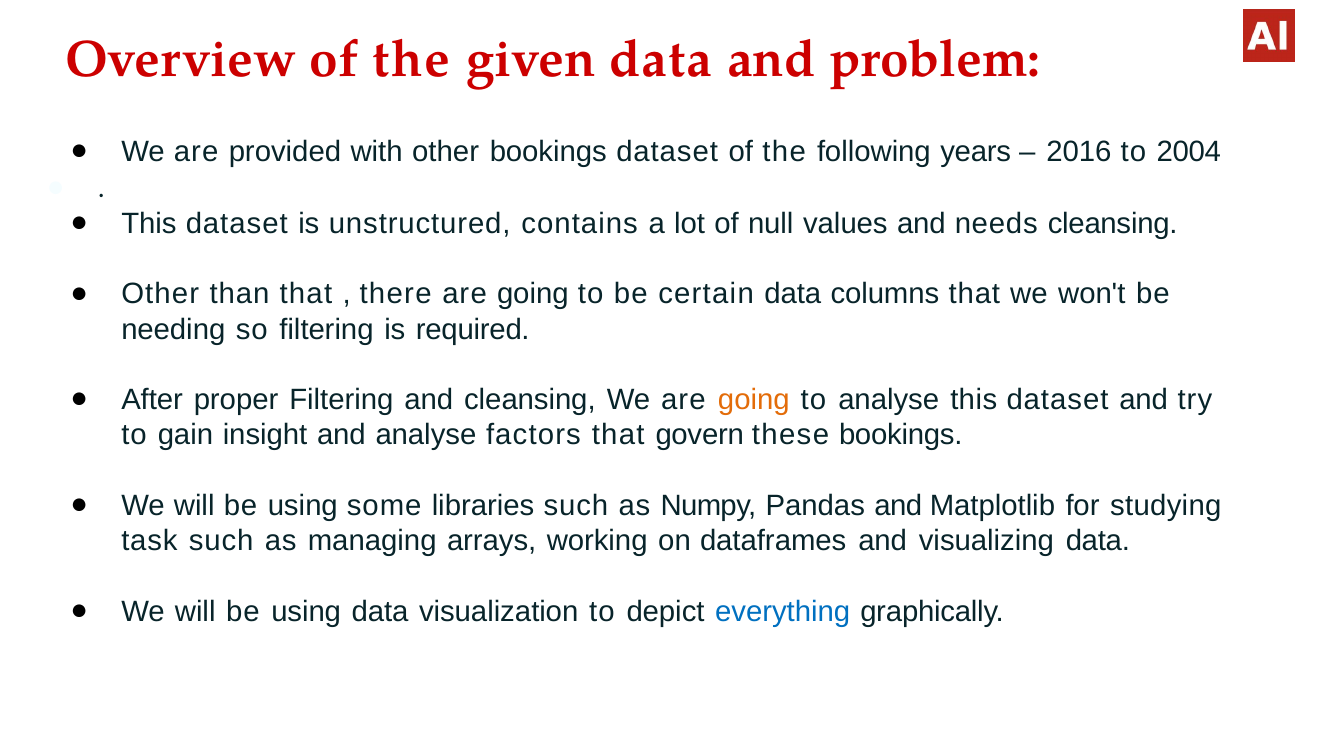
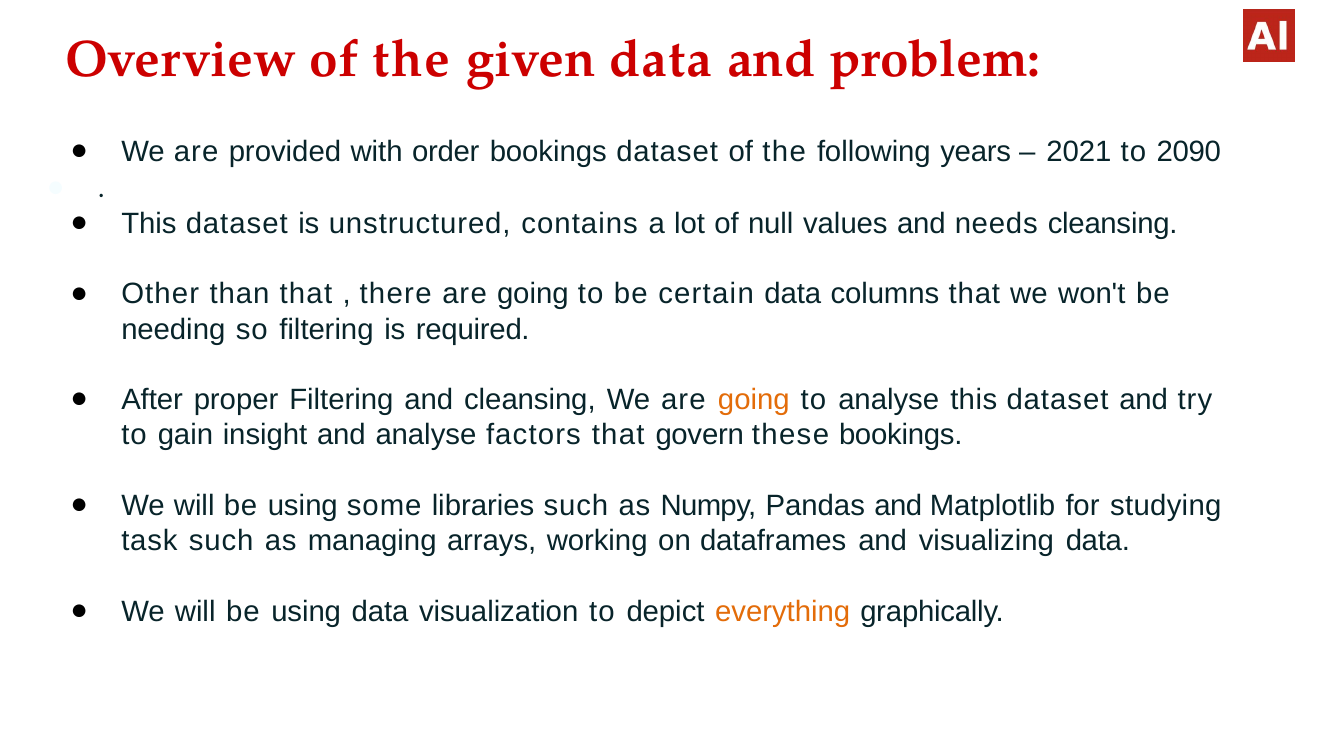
with other: other -> order
2016: 2016 -> 2021
2004: 2004 -> 2090
everything colour: blue -> orange
